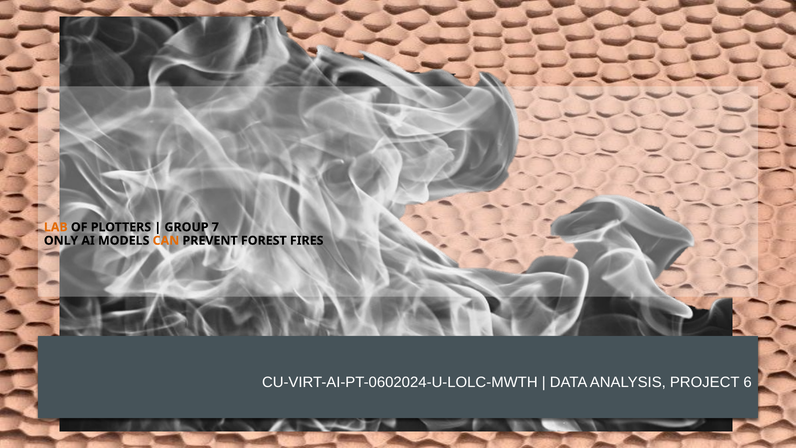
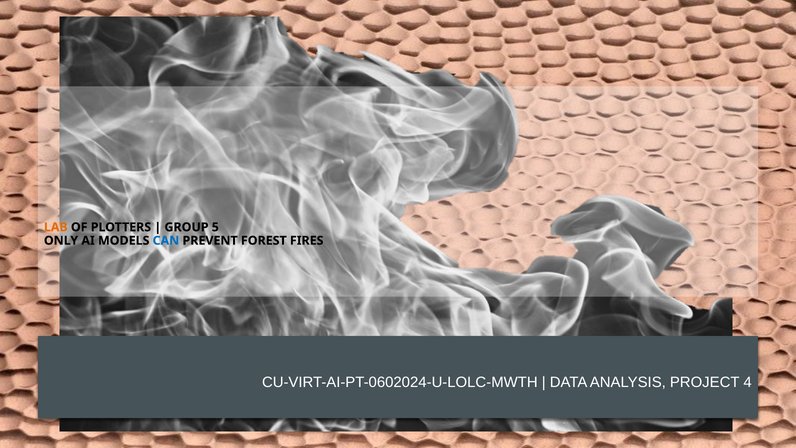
7: 7 -> 5
CAN colour: orange -> blue
6: 6 -> 4
